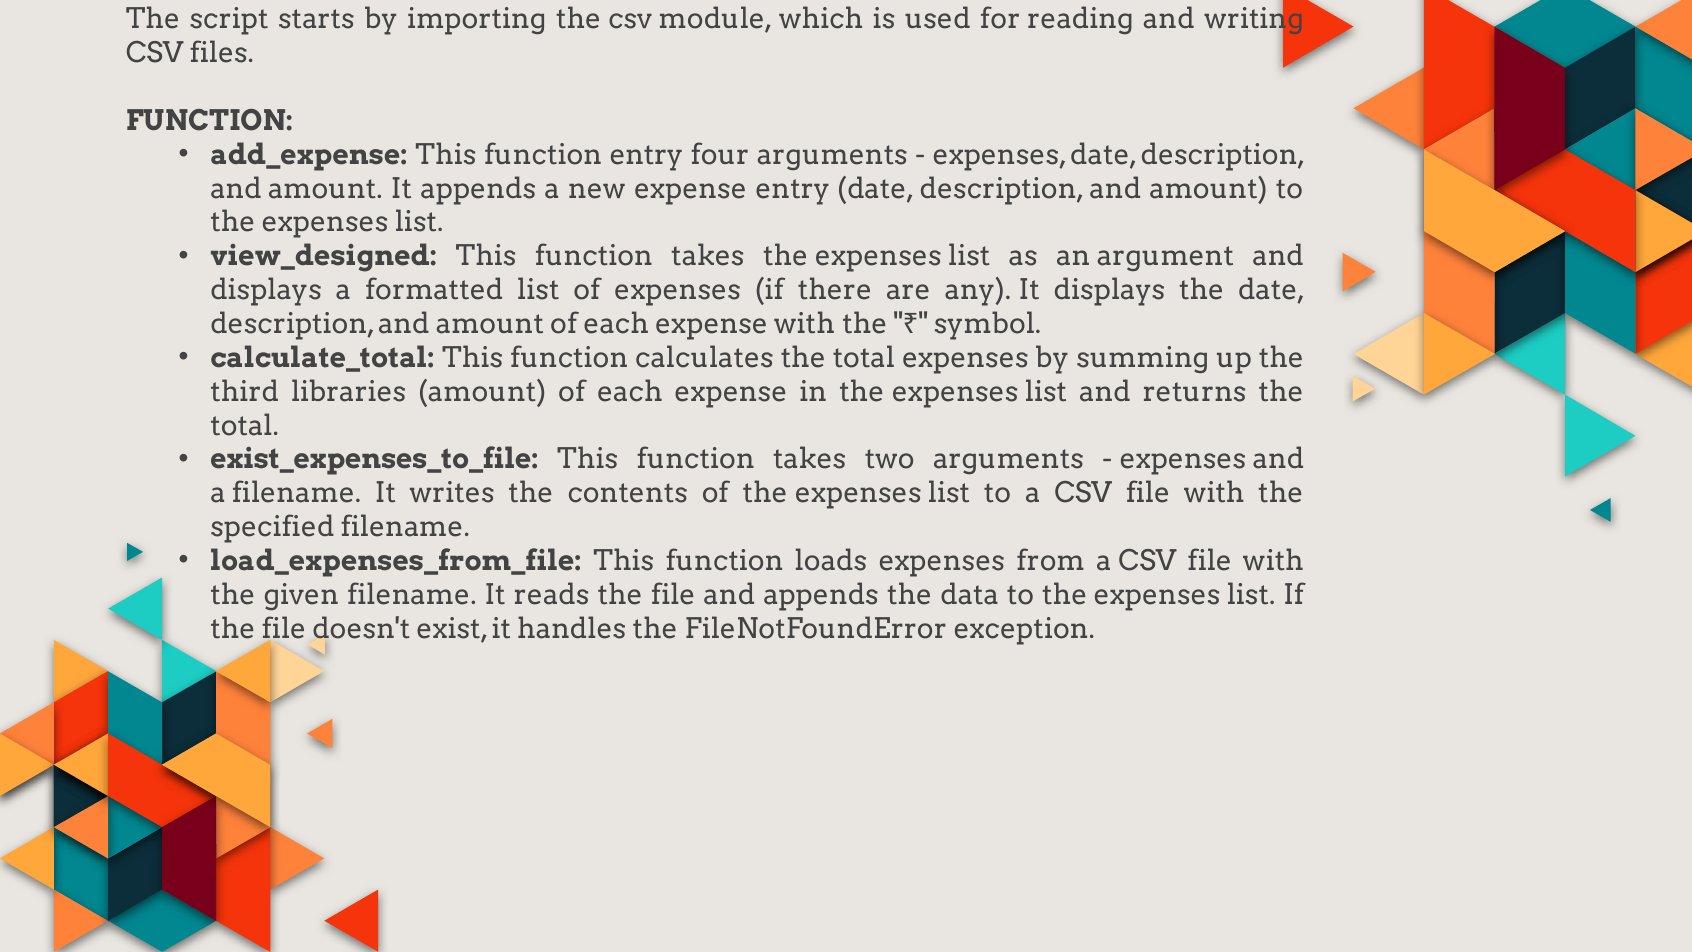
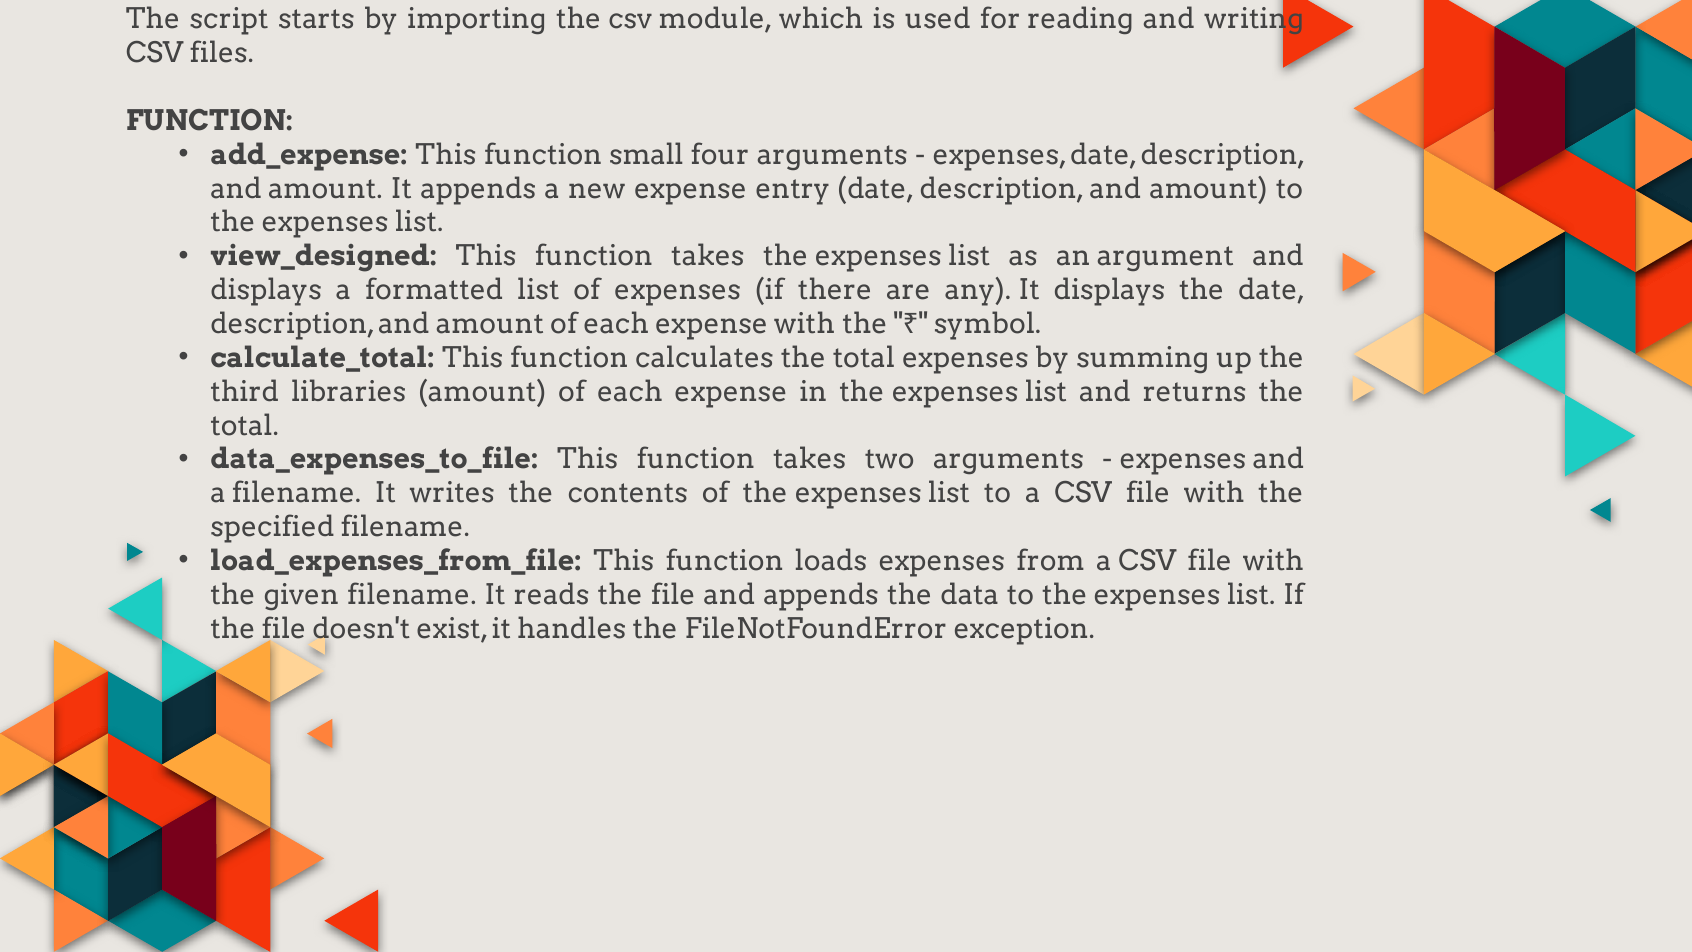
function entry: entry -> small
exist_expenses_to_file: exist_expenses_to_file -> data_expenses_to_file
